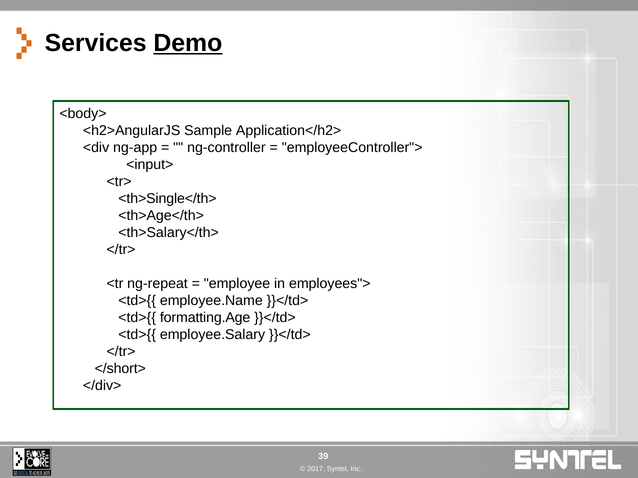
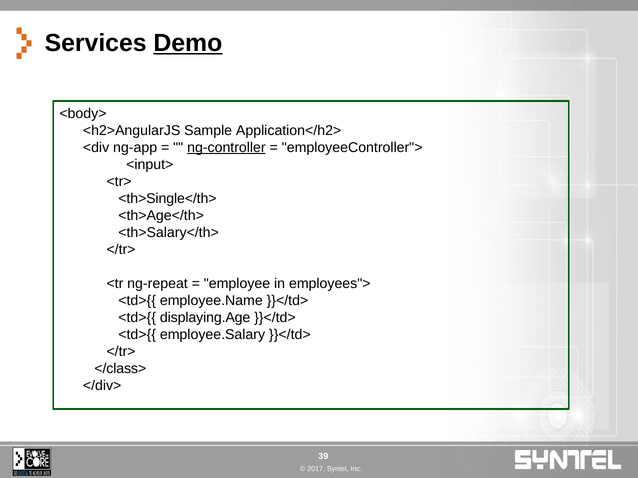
ng-controller underline: none -> present
formatting.Age: formatting.Age -> displaying.Age
</short>: </short> -> </class>
